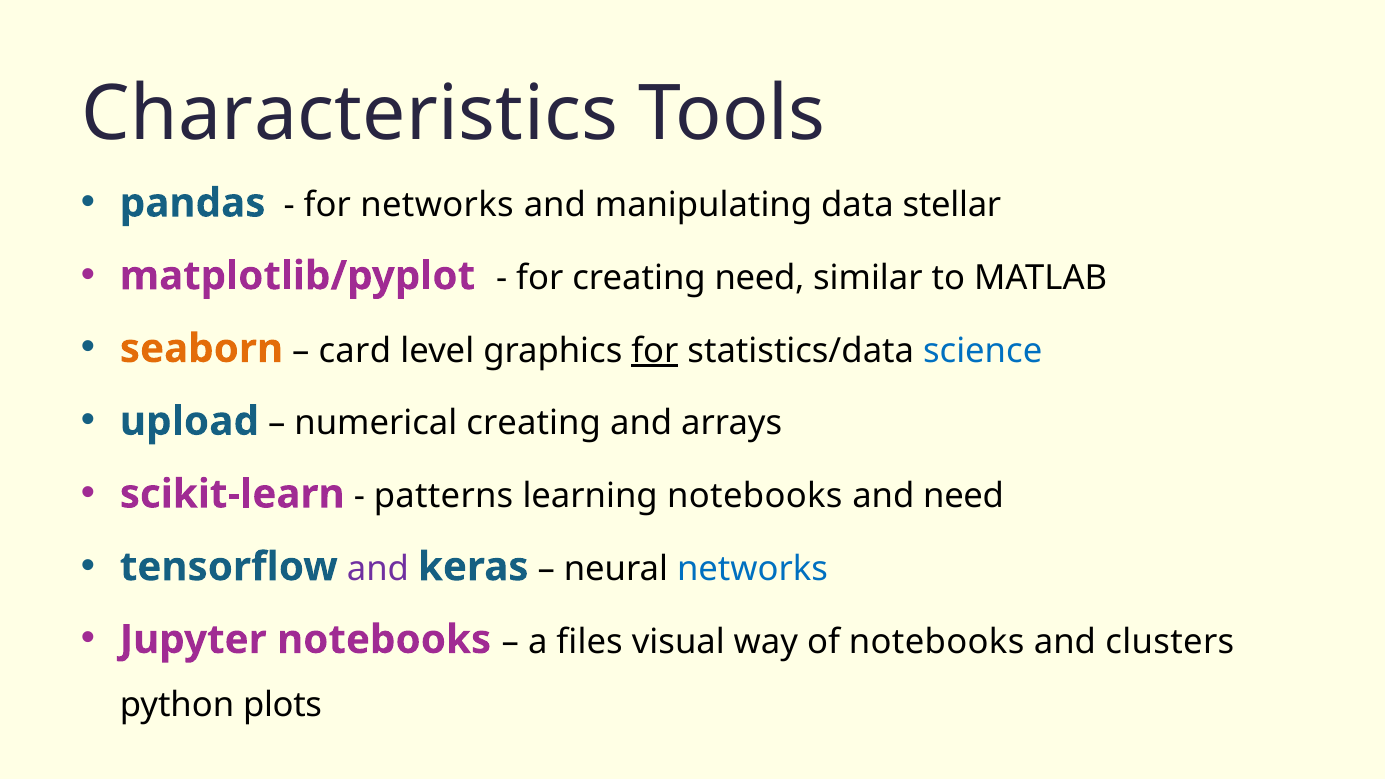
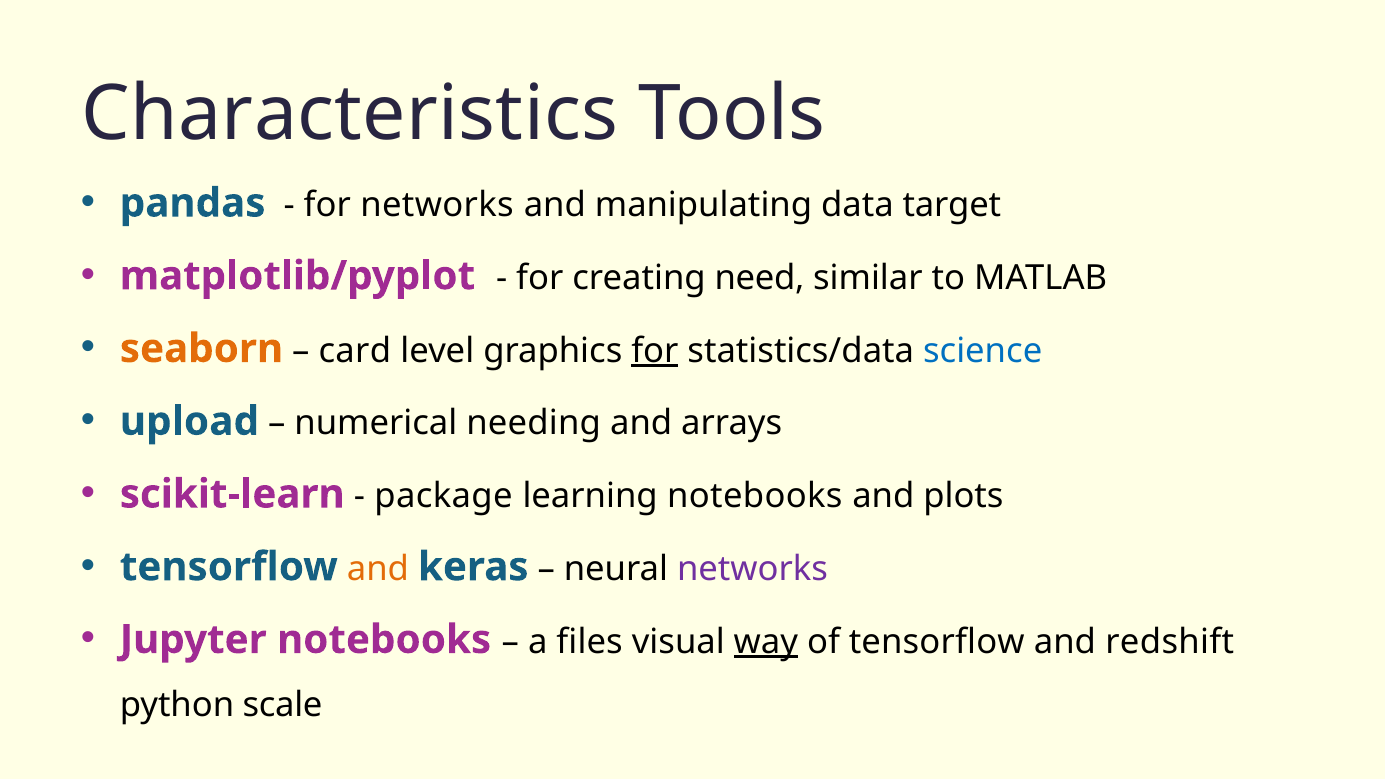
stellar: stellar -> target
numerical creating: creating -> needing
patterns: patterns -> package
and need: need -> plots
and at (378, 569) colour: purple -> orange
networks at (752, 569) colour: blue -> purple
way underline: none -> present
of notebooks: notebooks -> tensorflow
clusters: clusters -> redshift
plots: plots -> scale
